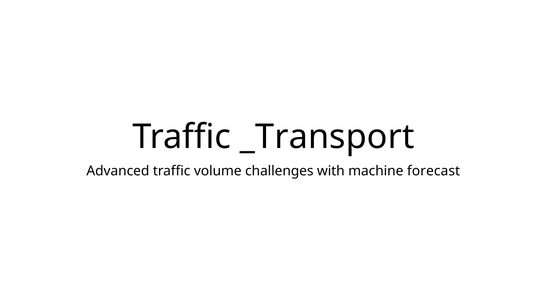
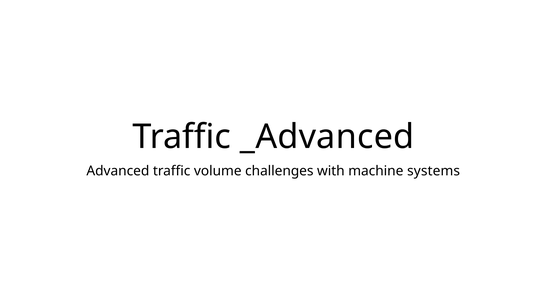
_Transport: _Transport -> _Advanced
forecast: forecast -> systems
